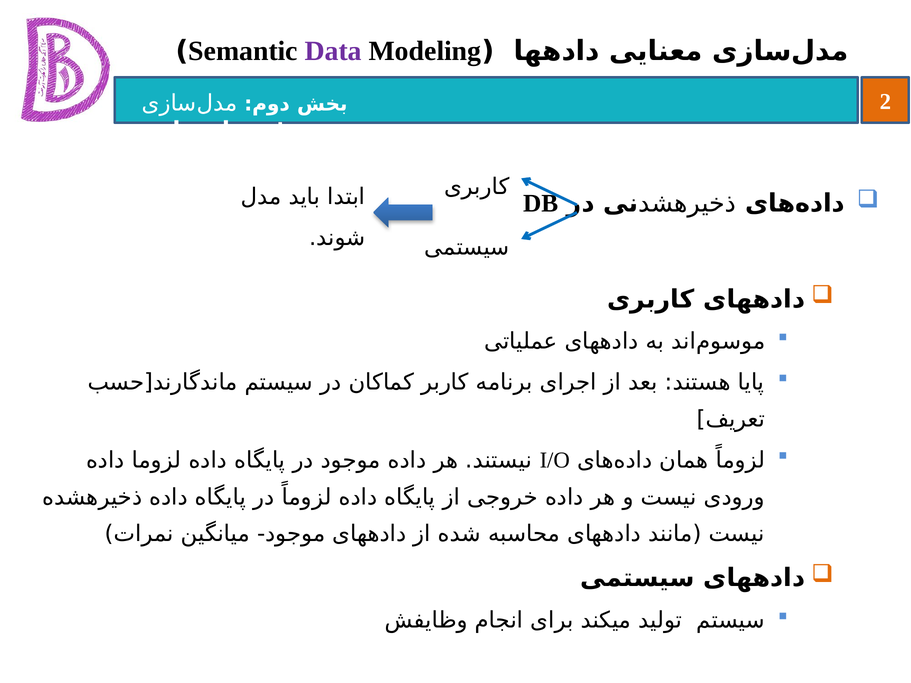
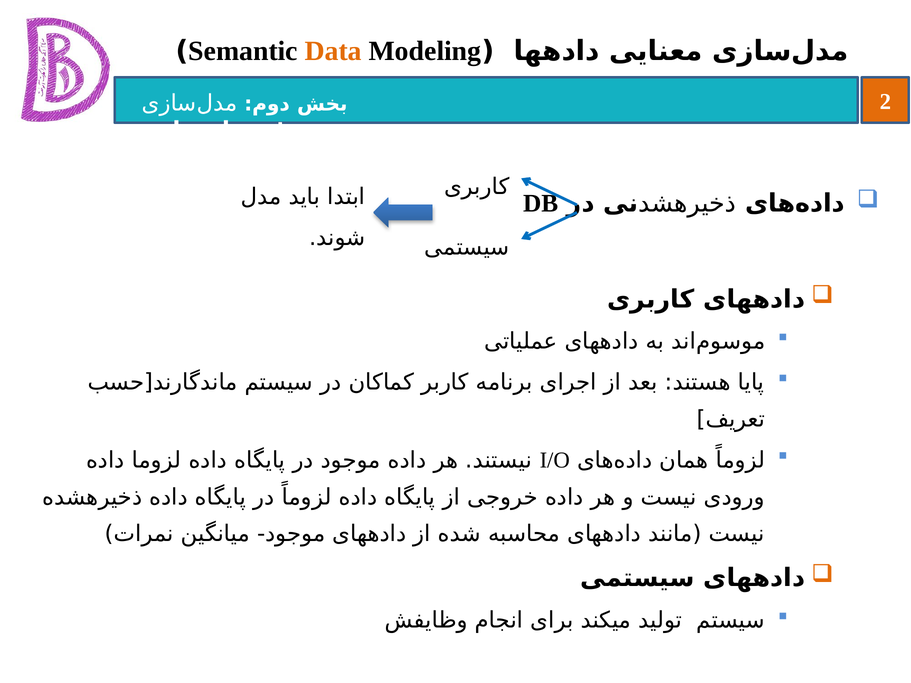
Data colour: purple -> orange
